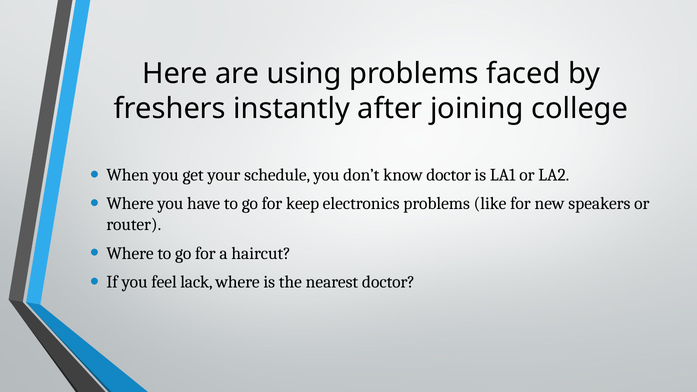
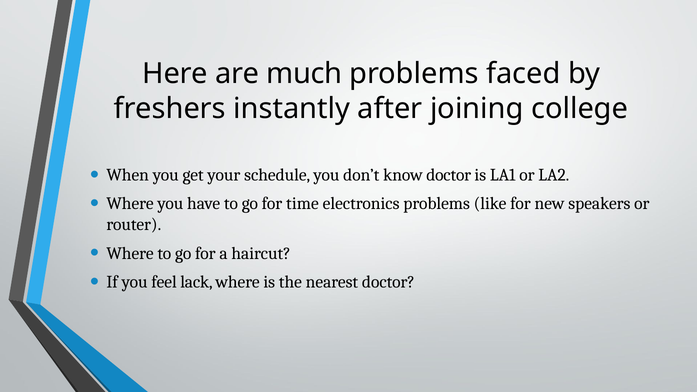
using: using -> much
keep: keep -> time
